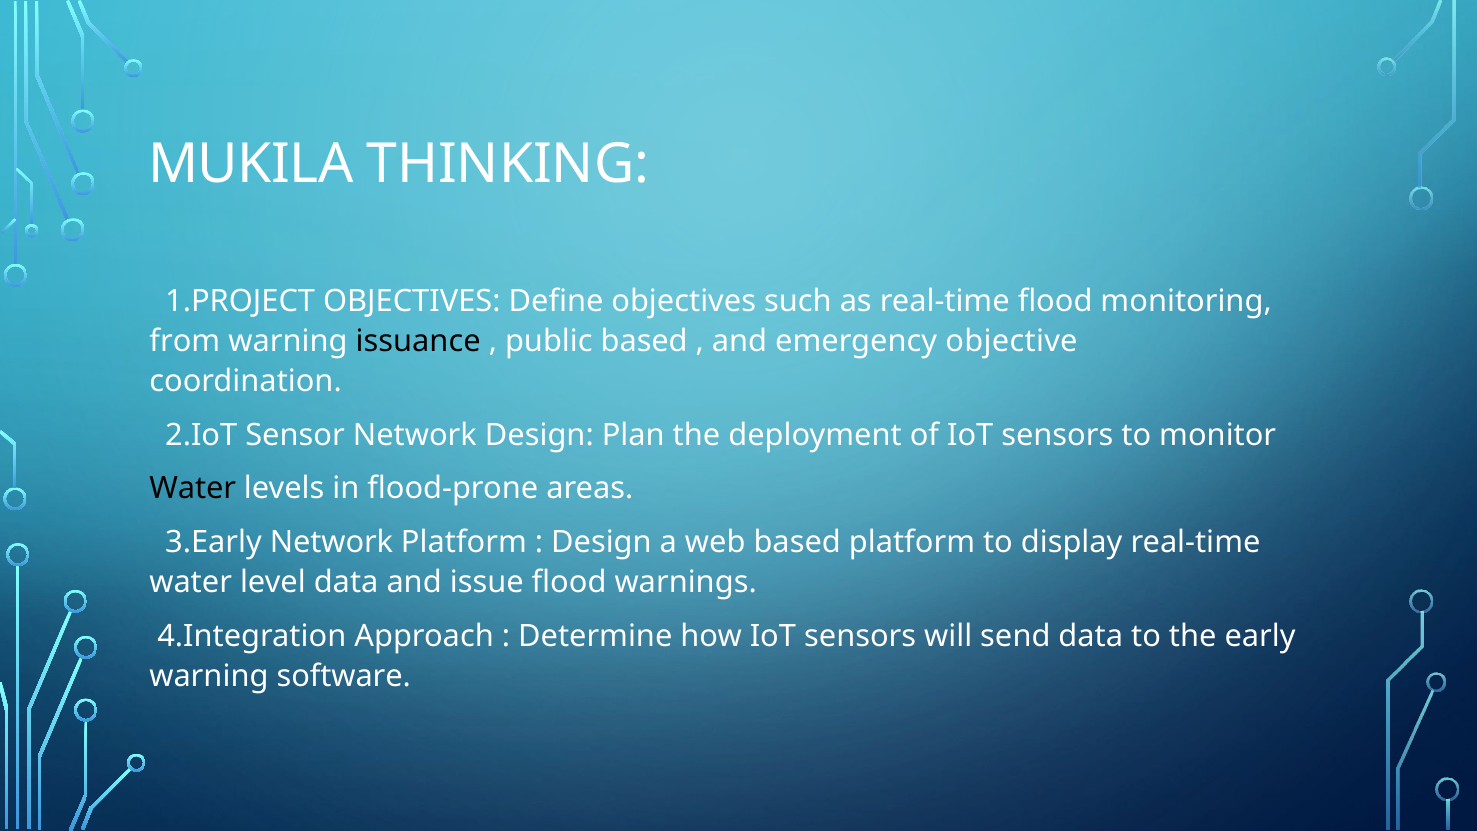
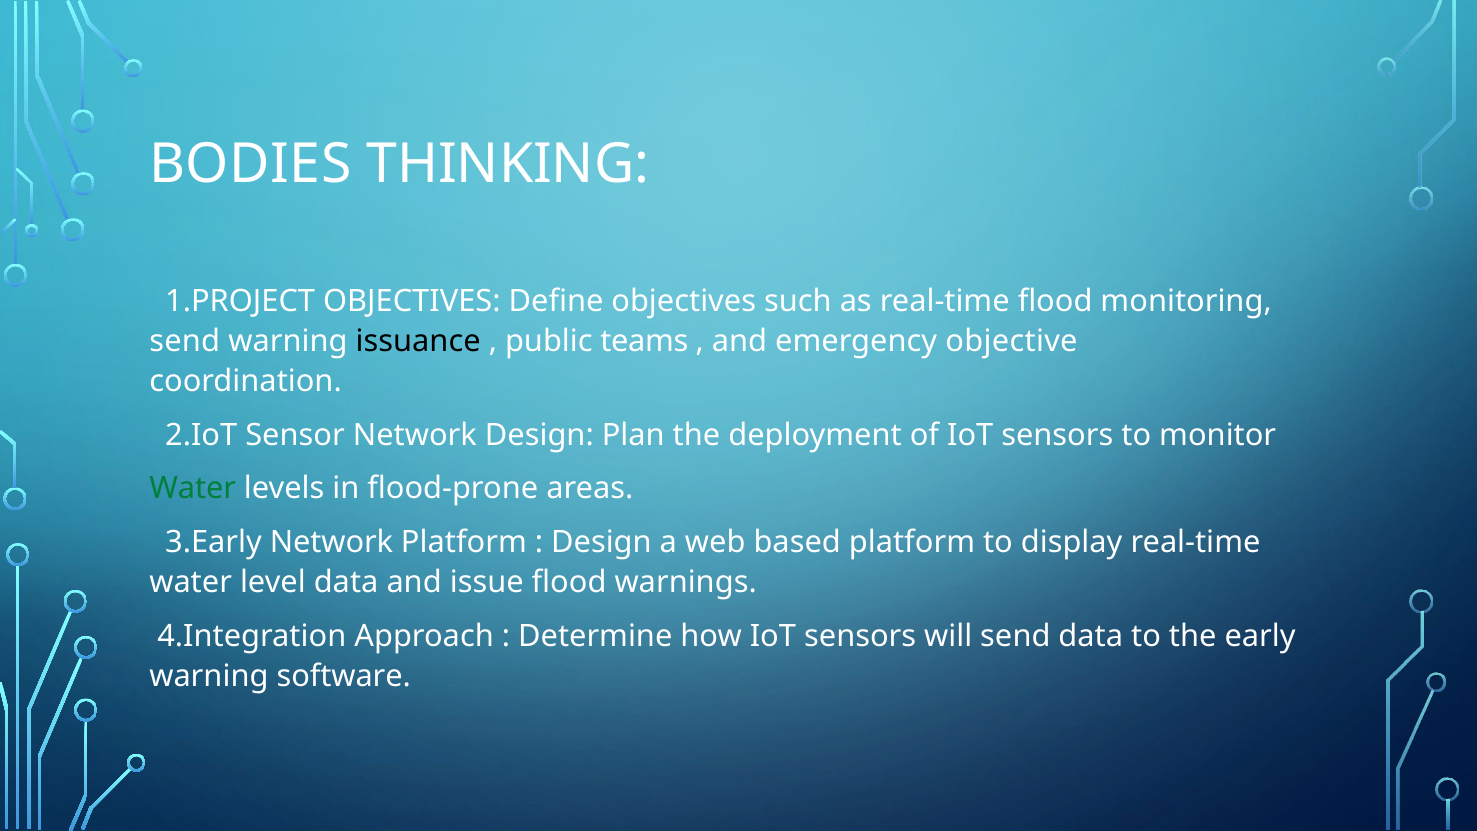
MUKILA: MUKILA -> BODIES
from at (185, 341): from -> send
public based: based -> teams
Water at (193, 489) colour: black -> green
